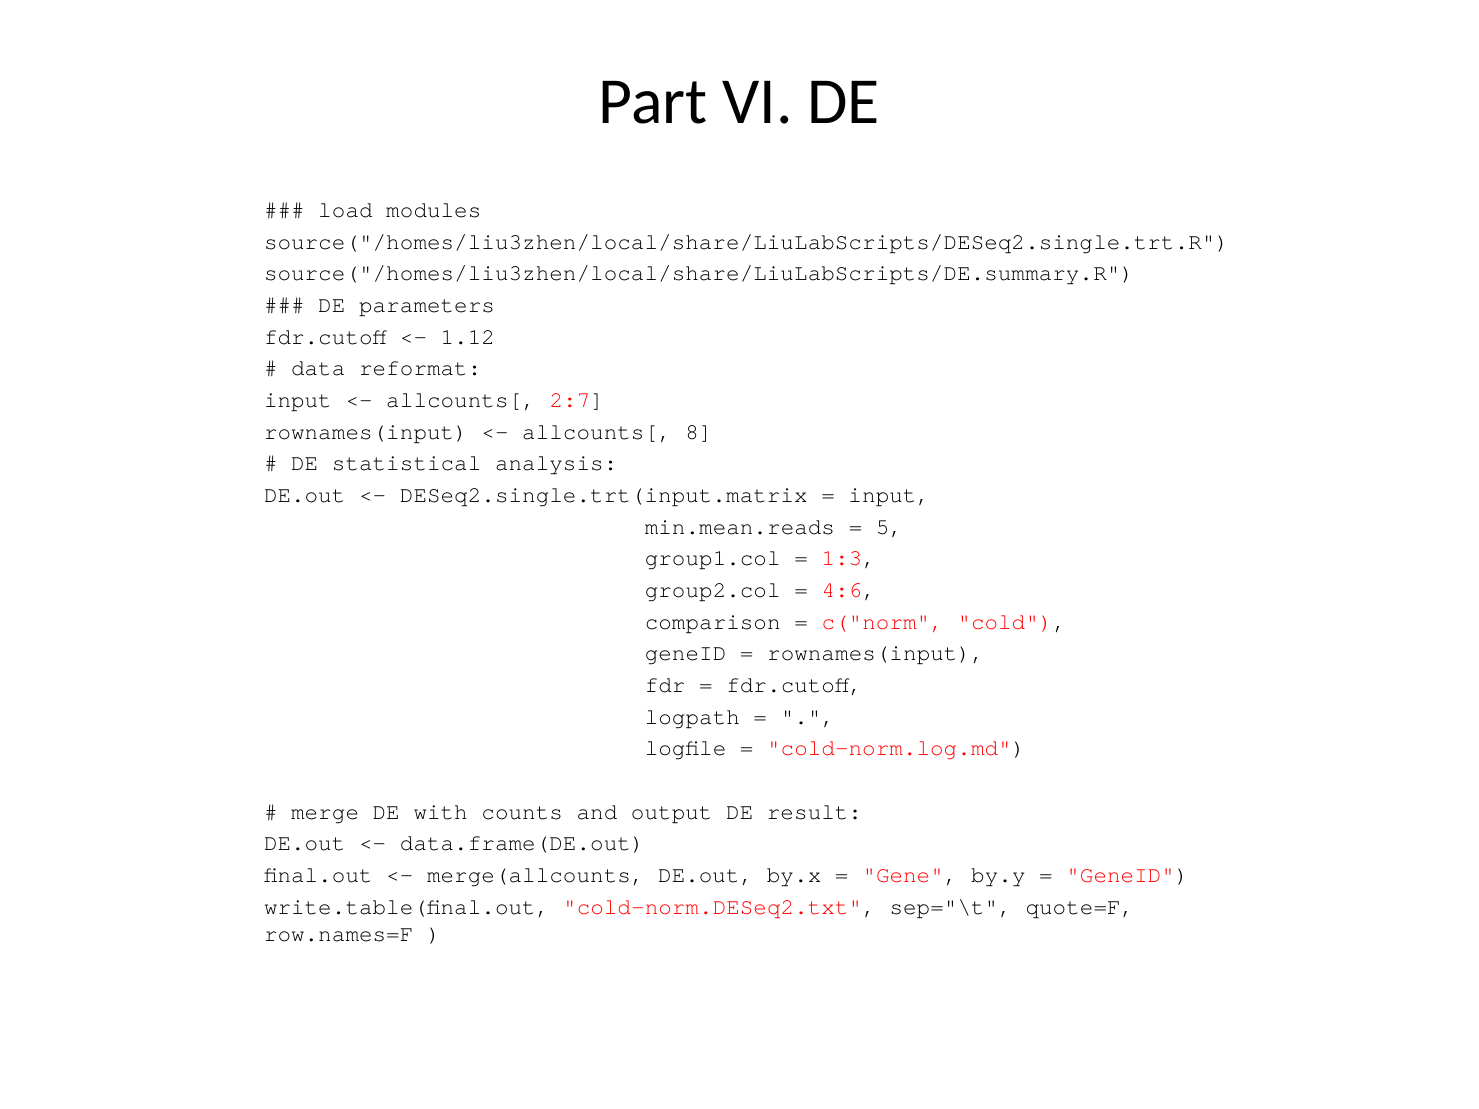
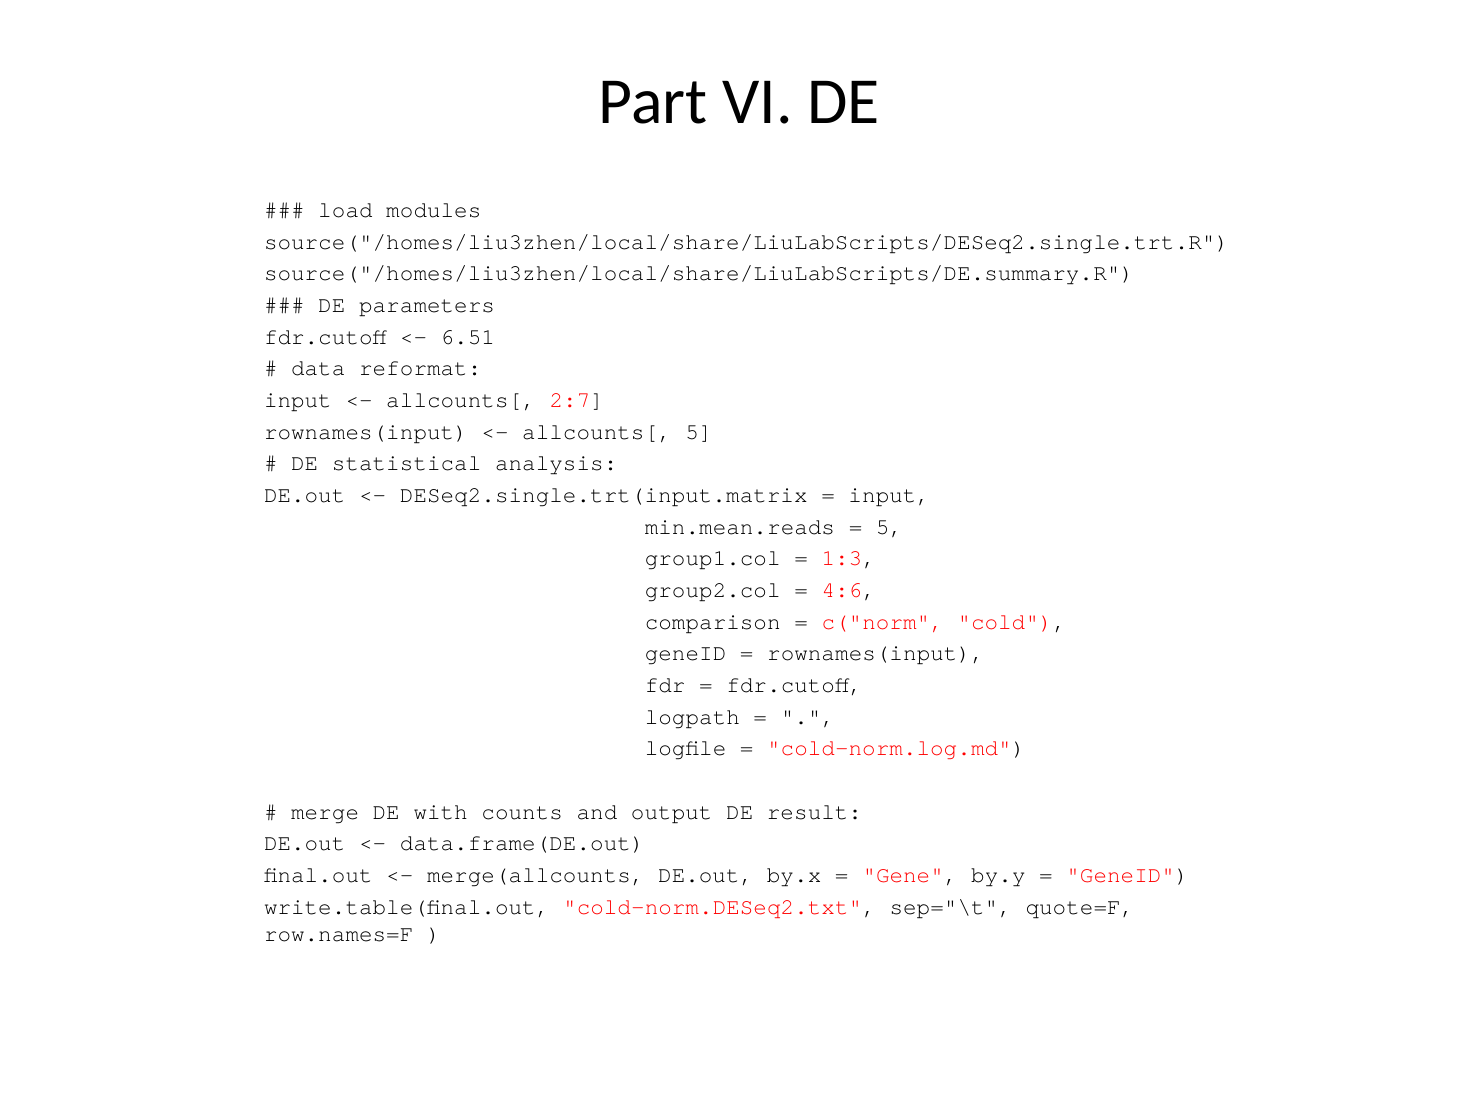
1.12: 1.12 -> 6.51
allcounts[ 8: 8 -> 5
